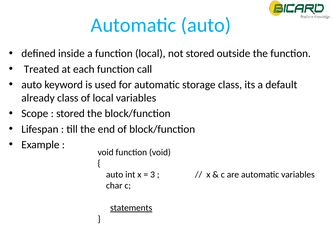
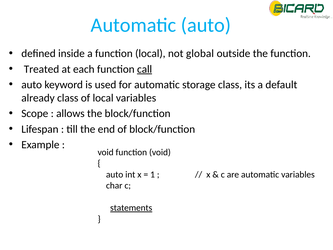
not stored: stored -> global
call underline: none -> present
stored at (70, 113): stored -> allows
3: 3 -> 1
